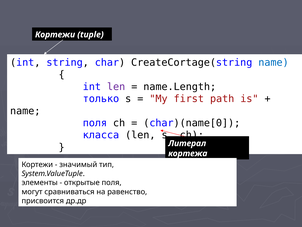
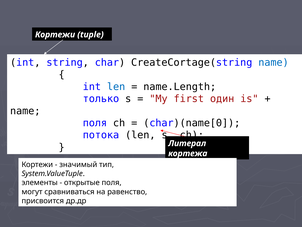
len at (116, 87) colour: purple -> blue
path: path -> один
класса: класса -> потока
